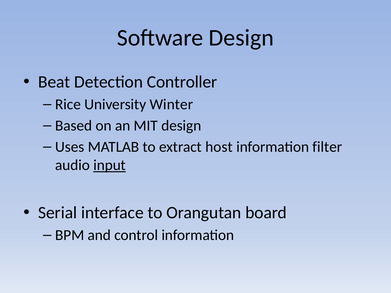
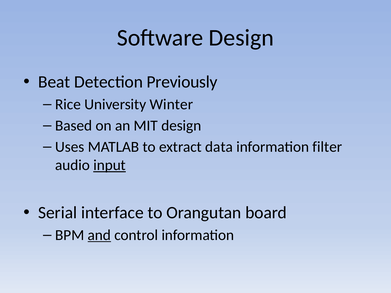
Controller: Controller -> Previously
host: host -> data
and underline: none -> present
